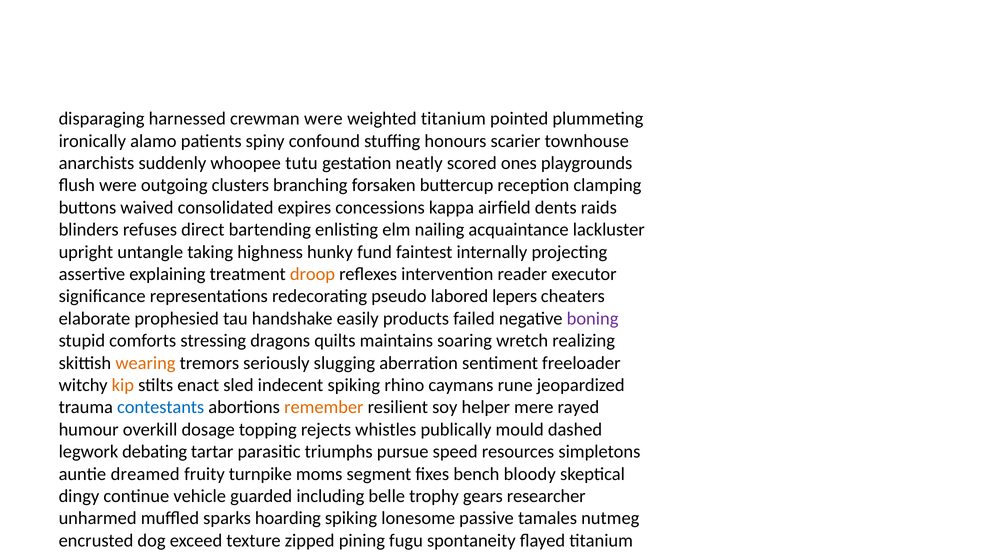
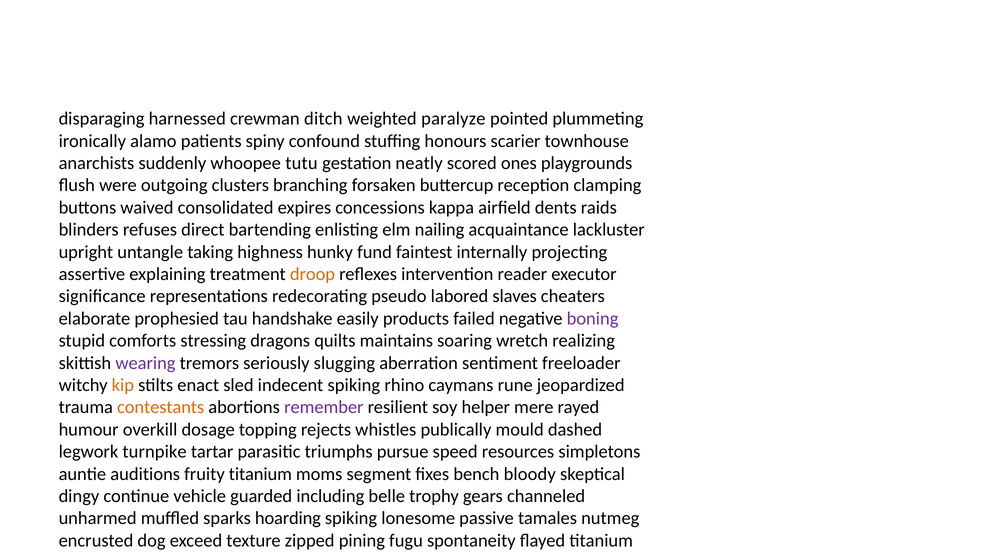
crewman were: were -> ditch
weighted titanium: titanium -> paralyze
labored lepers: lepers -> slaves
wearing colour: orange -> purple
contestants colour: blue -> orange
remember colour: orange -> purple
legwork debating: debating -> turnpike
dreamed: dreamed -> auditions
fruity turnpike: turnpike -> titanium
gears researcher: researcher -> channeled
